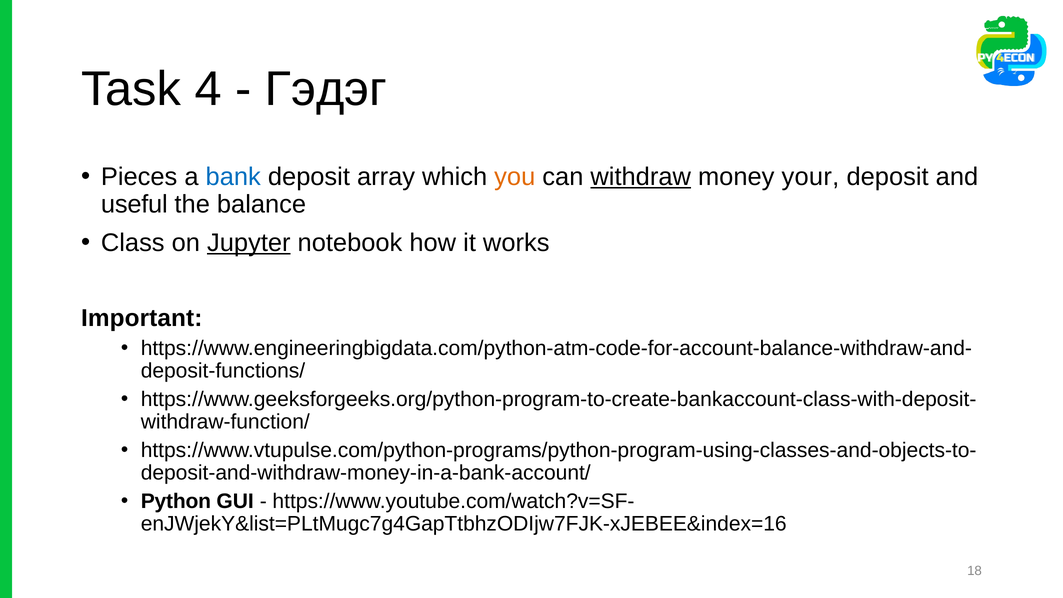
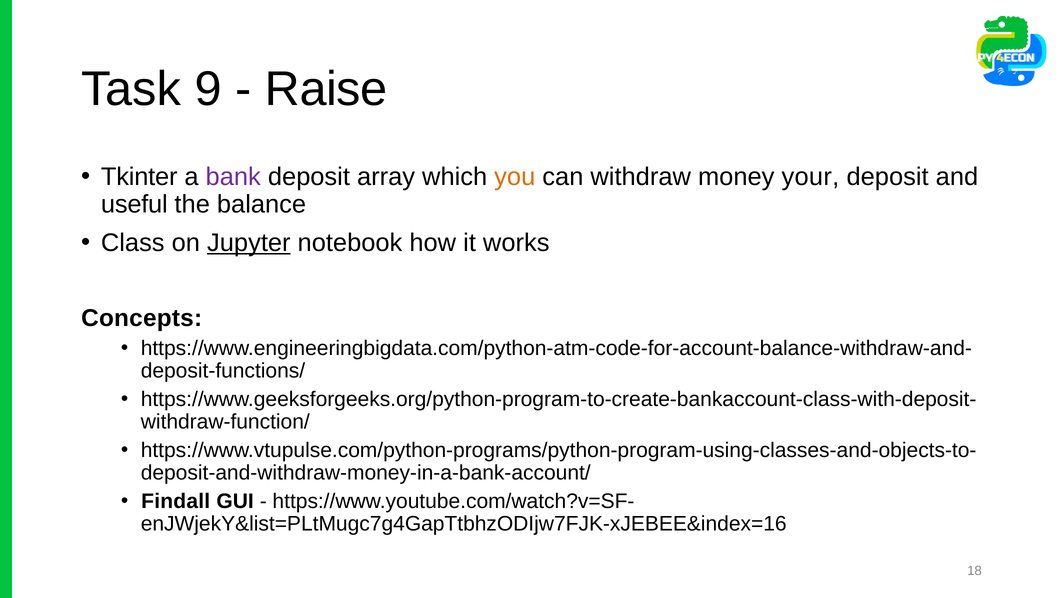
4: 4 -> 9
Гэдэг: Гэдэг -> Raise
Pieces: Pieces -> Tkinter
bank colour: blue -> purple
withdraw underline: present -> none
Important: Important -> Concepts
Python: Python -> Findall
